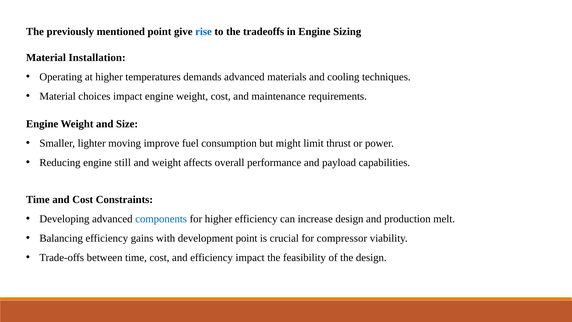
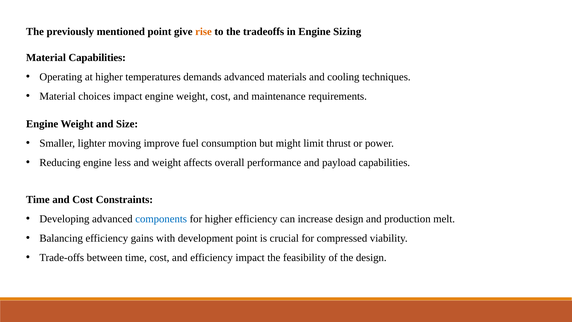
rise colour: blue -> orange
Material Installation: Installation -> Capabilities
still: still -> less
compressor: compressor -> compressed
